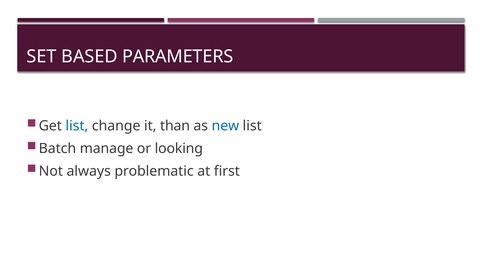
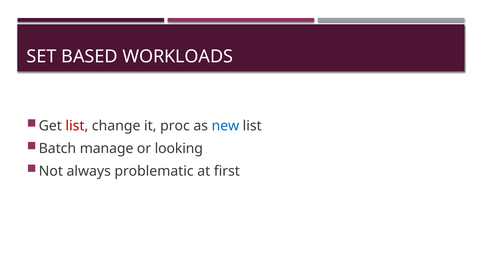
PARAMETERS: PARAMETERS -> WORKLOADS
list at (77, 126) colour: blue -> red
than: than -> proc
